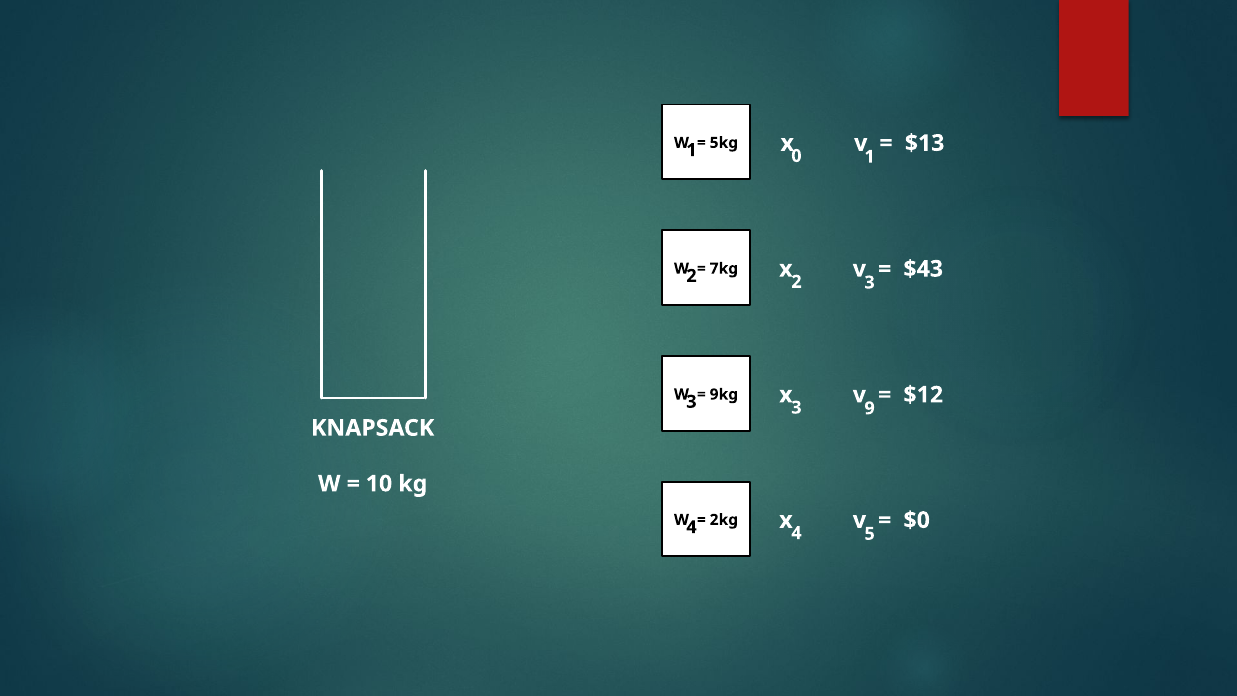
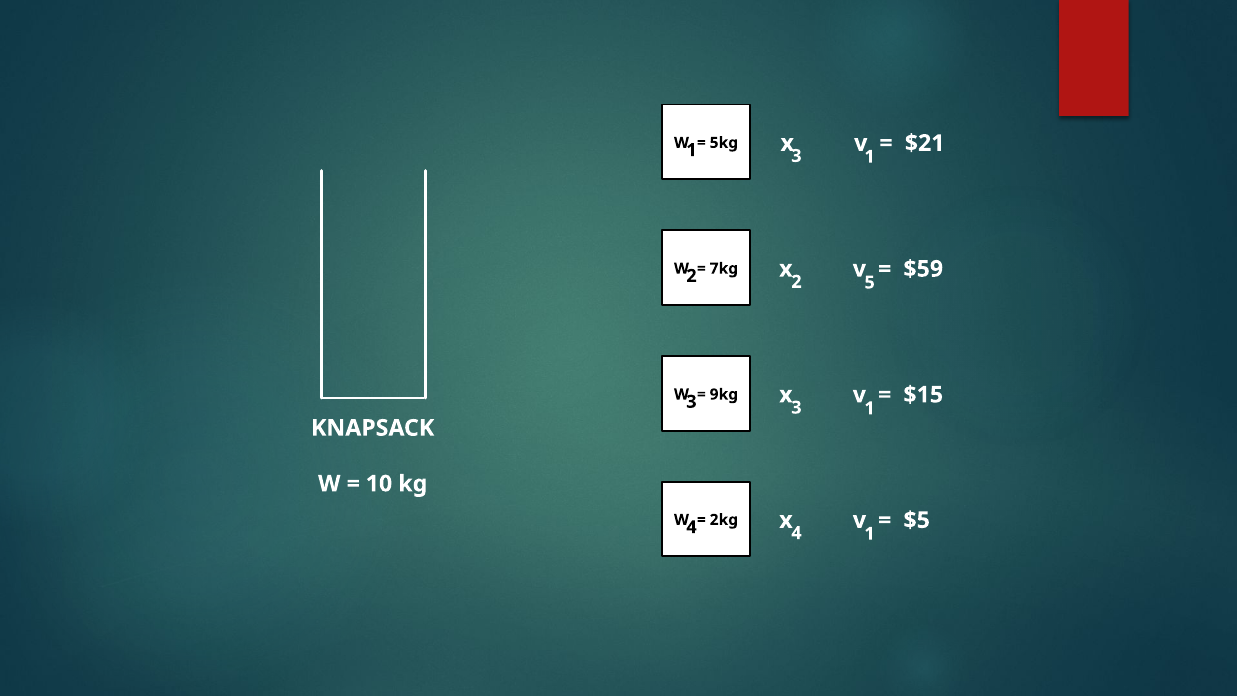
$13: $13 -> $21
1 0: 0 -> 3
$43: $43 -> $59
2 3: 3 -> 5
$12: $12 -> $15
3 3 9: 9 -> 1
$0: $0 -> $5
4 5: 5 -> 1
